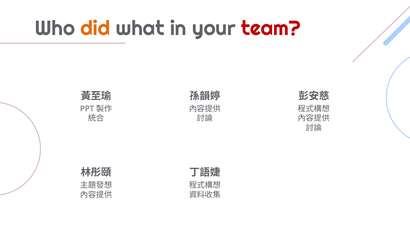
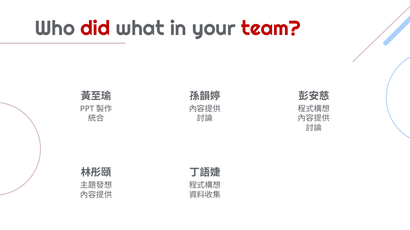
did colour: orange -> red
